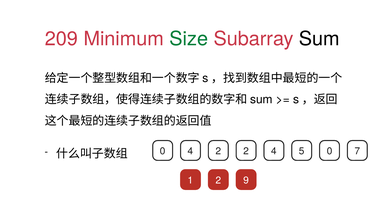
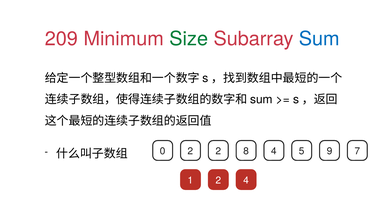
Sum colour: black -> blue
0 4: 4 -> 2
2 2: 2 -> 8
5 0: 0 -> 9
1 9: 9 -> 4
